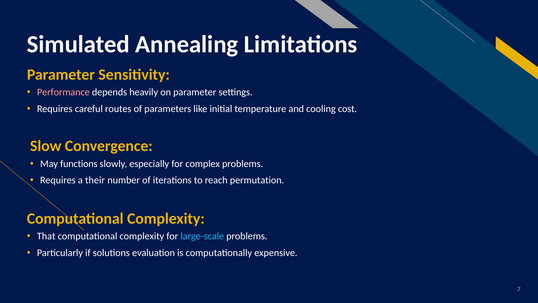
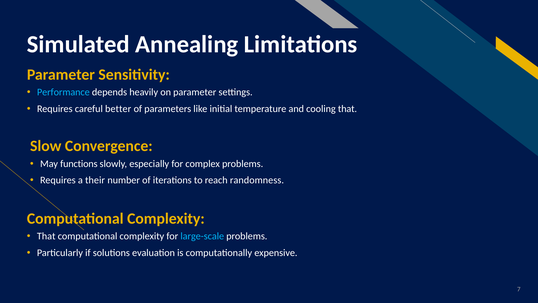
Performance colour: pink -> light blue
routes: routes -> better
cooling cost: cost -> that
permutation: permutation -> randomness
